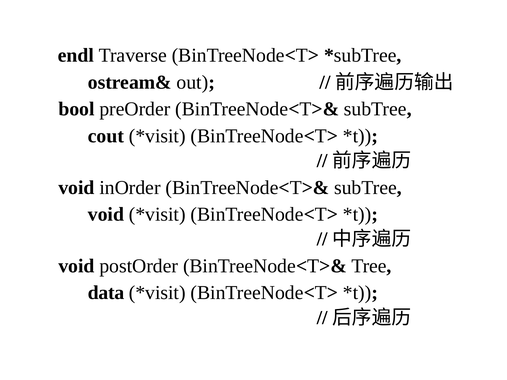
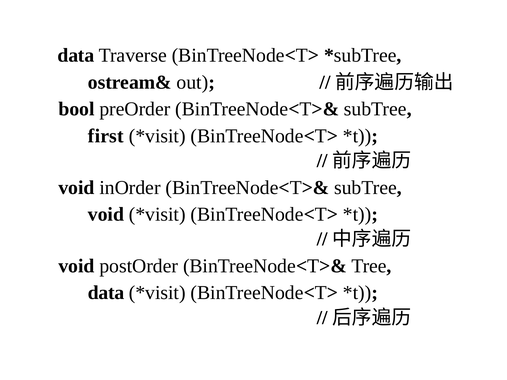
endl at (76, 55): endl -> data
cout: cout -> first
